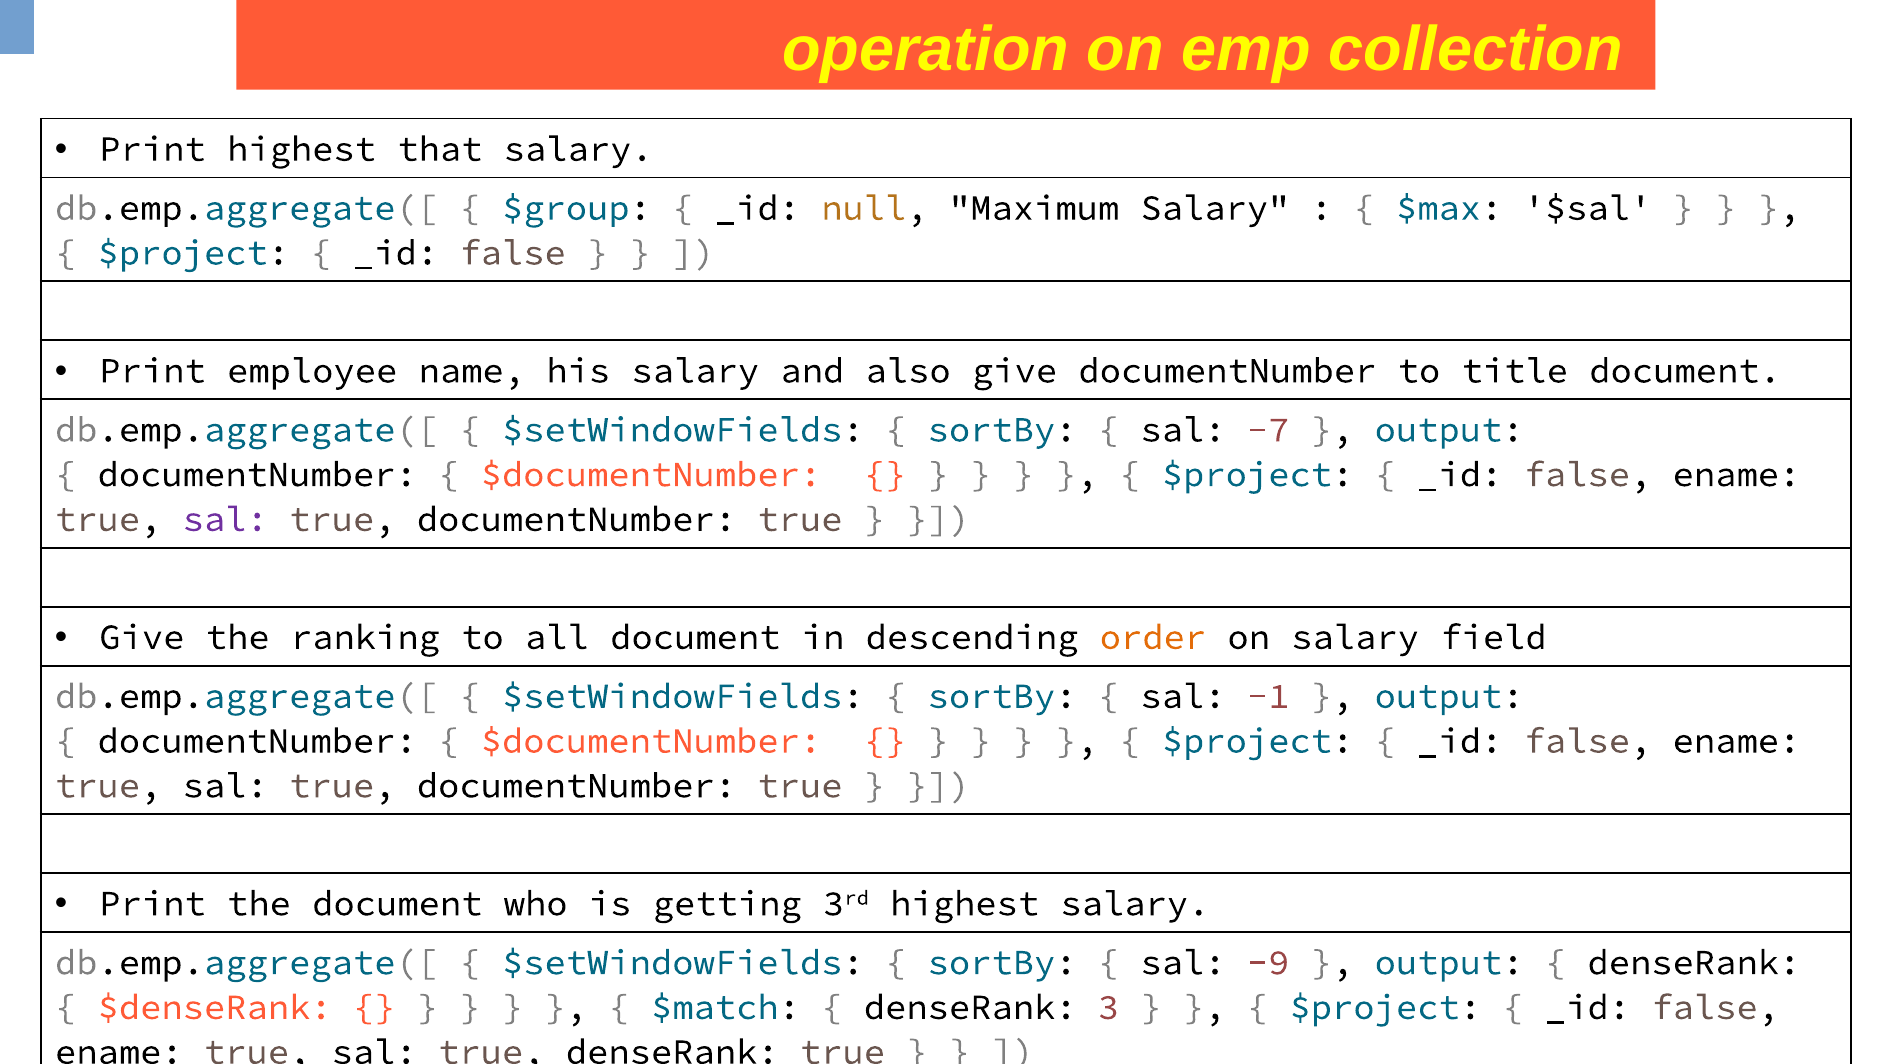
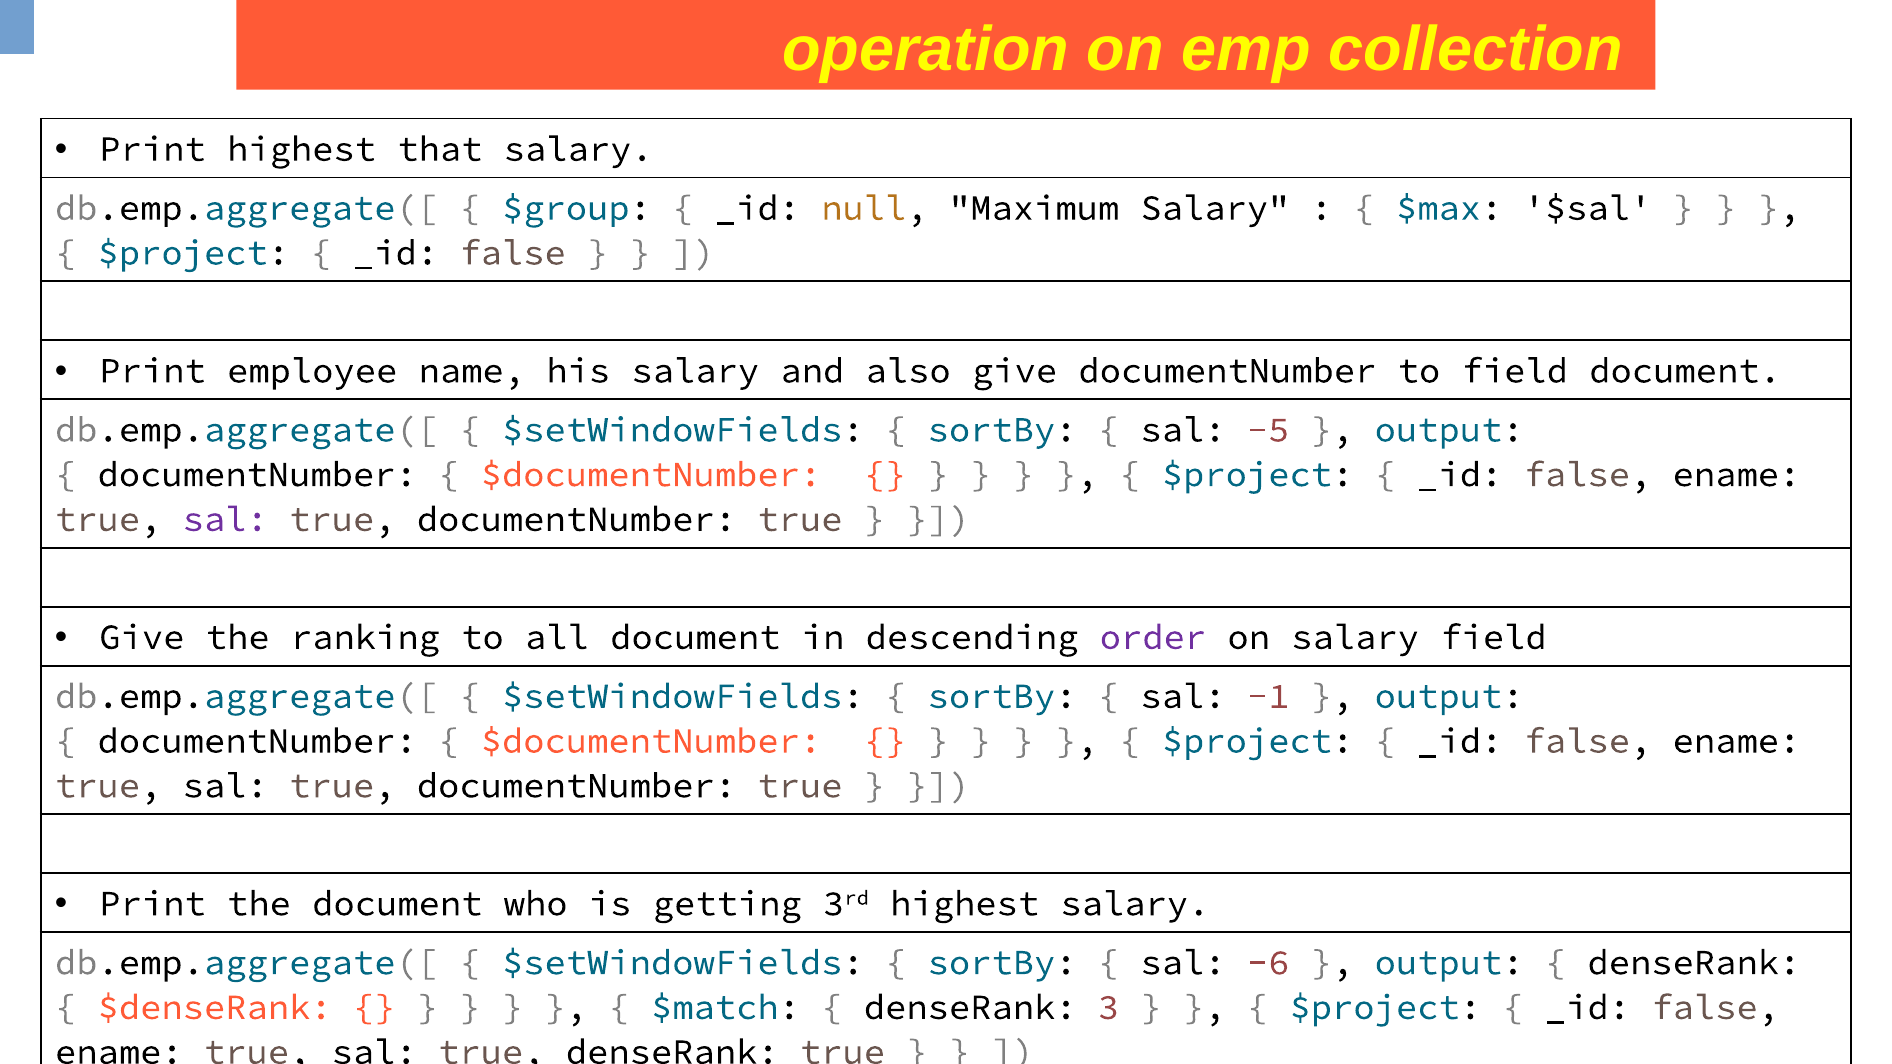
to title: title -> field
-7: -7 -> -5
order colour: orange -> purple
-9: -9 -> -6
